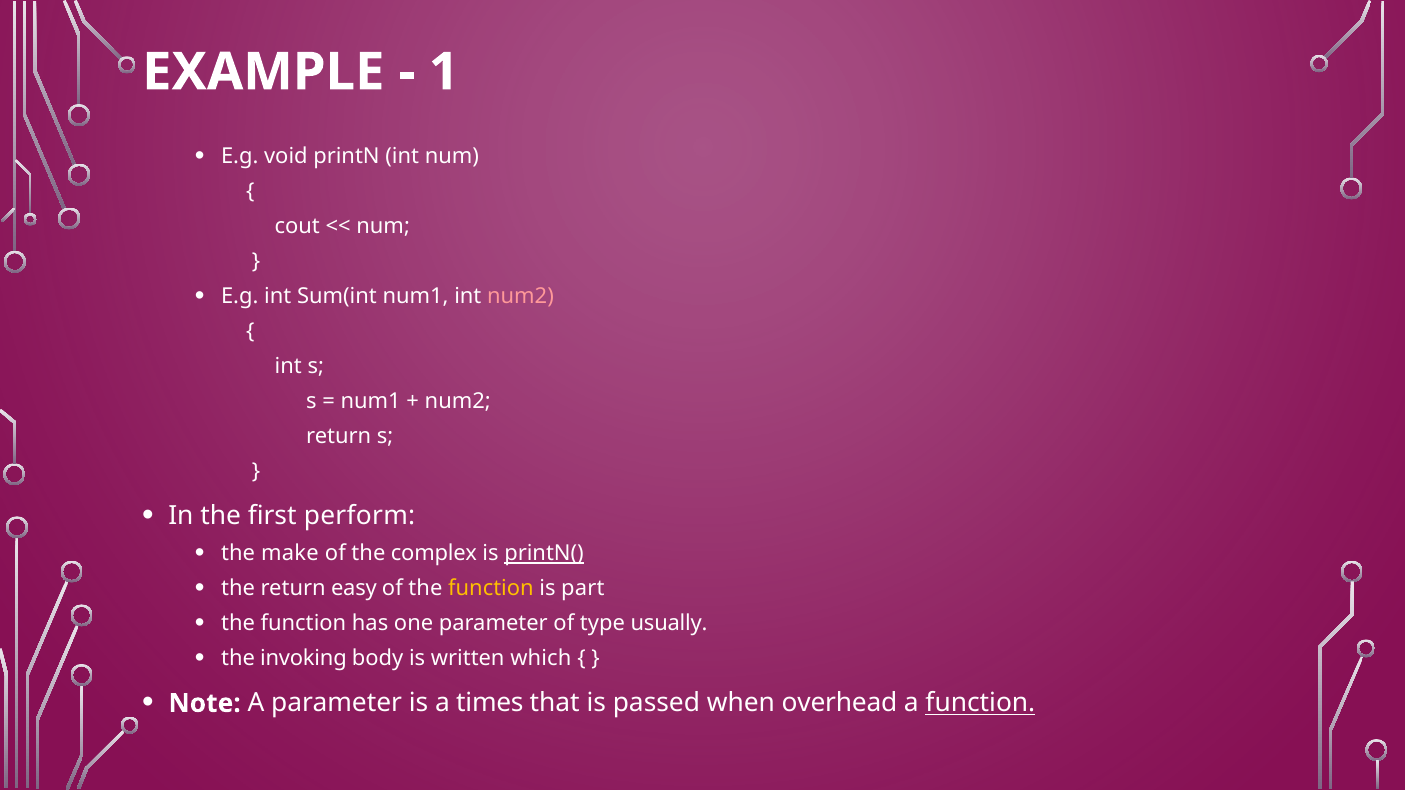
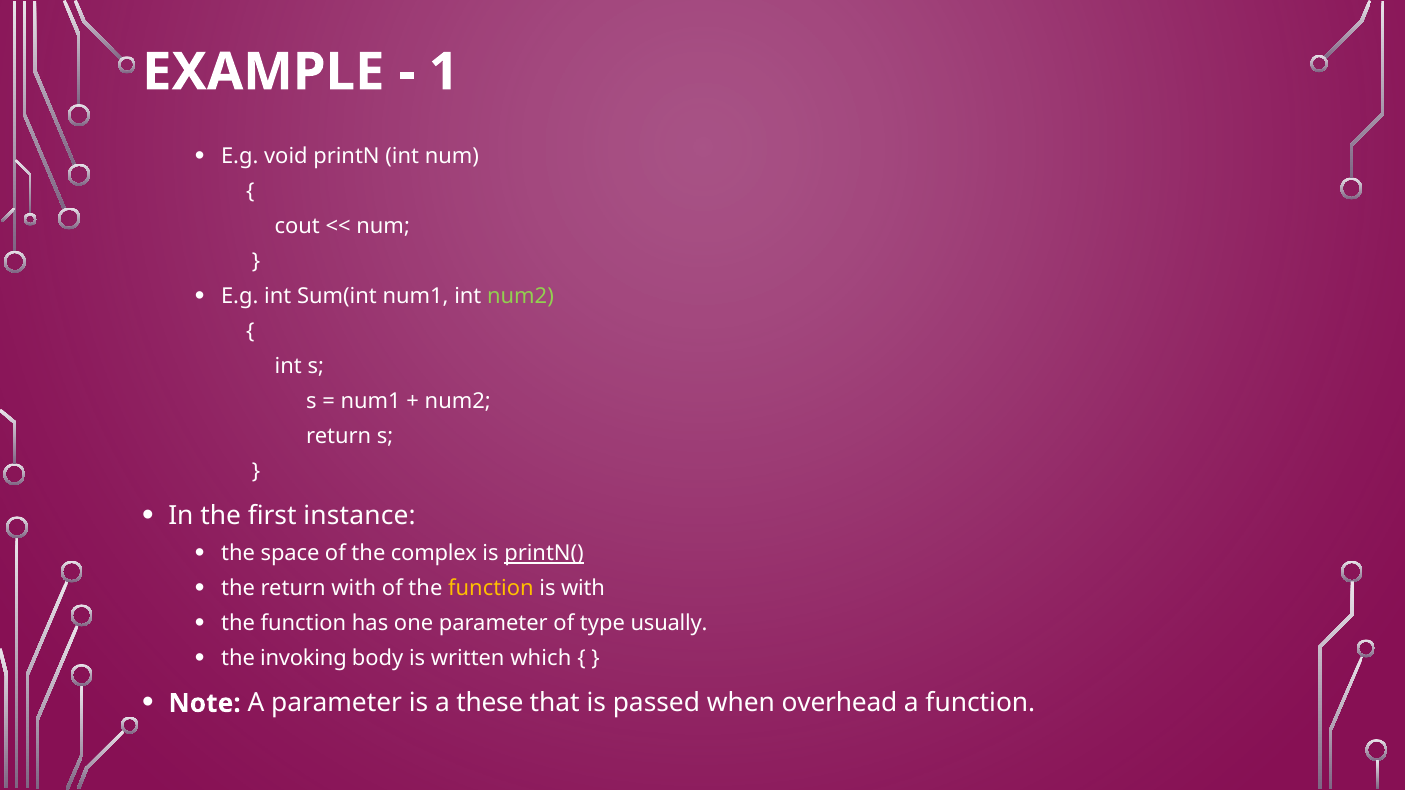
num2 at (520, 297) colour: pink -> light green
perform: perform -> instance
make: make -> space
return easy: easy -> with
is part: part -> with
times: times -> these
function at (980, 704) underline: present -> none
